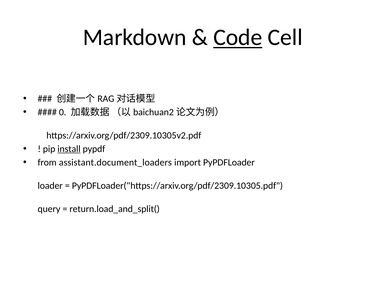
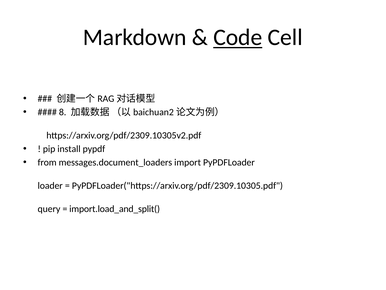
0: 0 -> 8
install underline: present -> none
assistant.document_loaders: assistant.document_loaders -> messages.document_loaders
return.load_and_split(: return.load_and_split( -> import.load_and_split(
